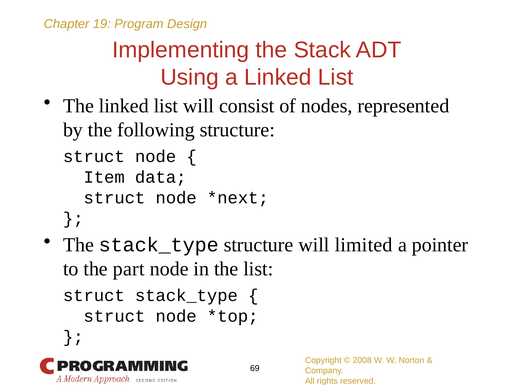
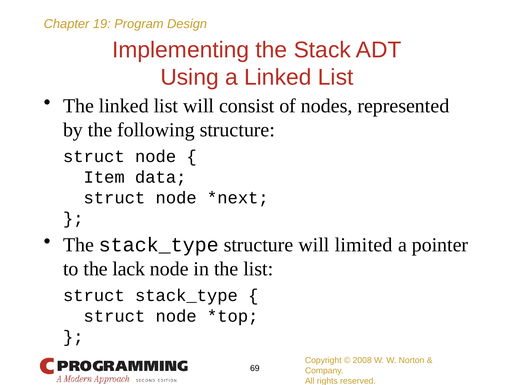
part: part -> lack
